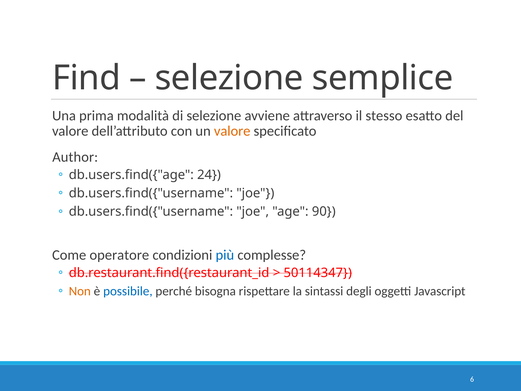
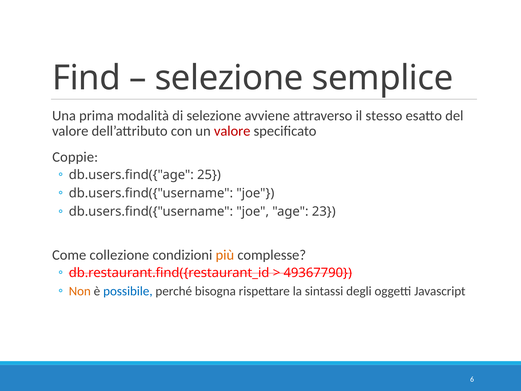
valore at (232, 131) colour: orange -> red
Author: Author -> Coppie
24: 24 -> 25
90: 90 -> 23
operatore: operatore -> collezione
più colour: blue -> orange
50114347: 50114347 -> 49367790
